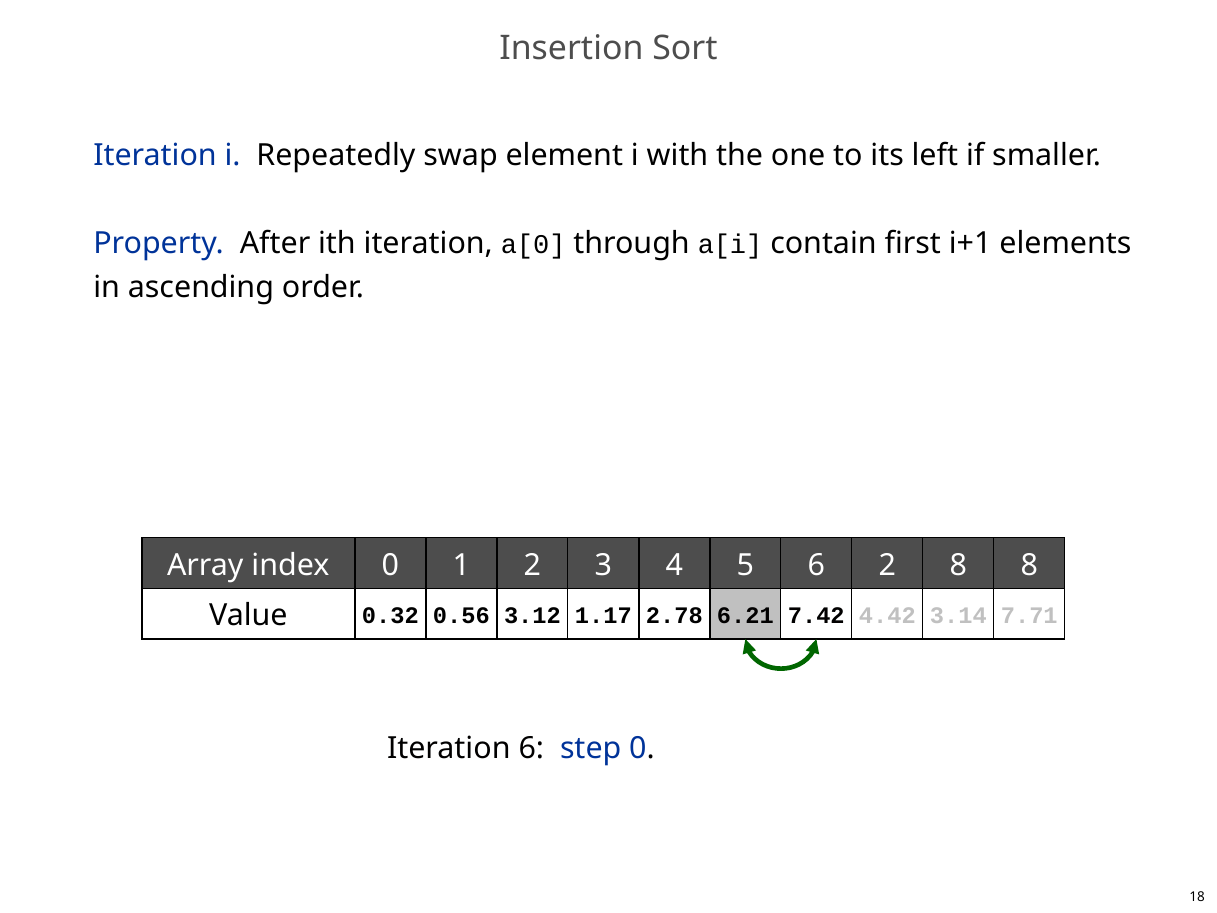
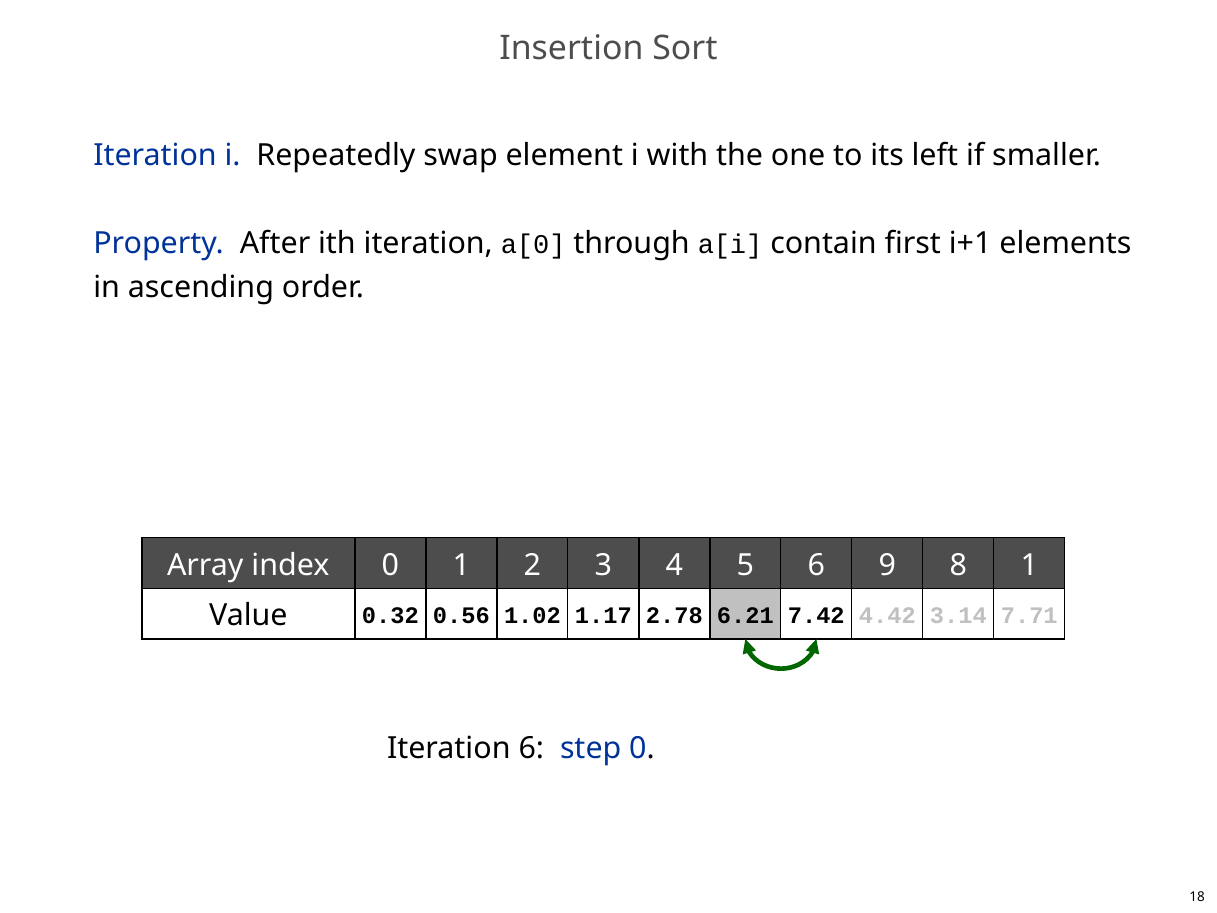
6 2: 2 -> 9
8 8: 8 -> 1
3.12: 3.12 -> 1.02
